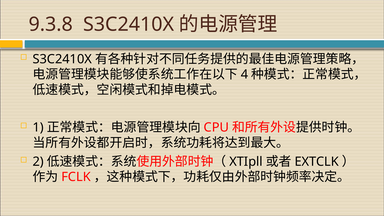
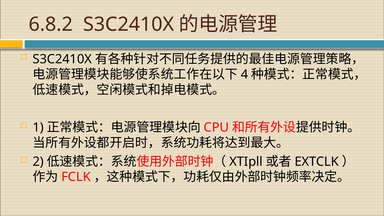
9.3.8: 9.3.8 -> 6.8.2
